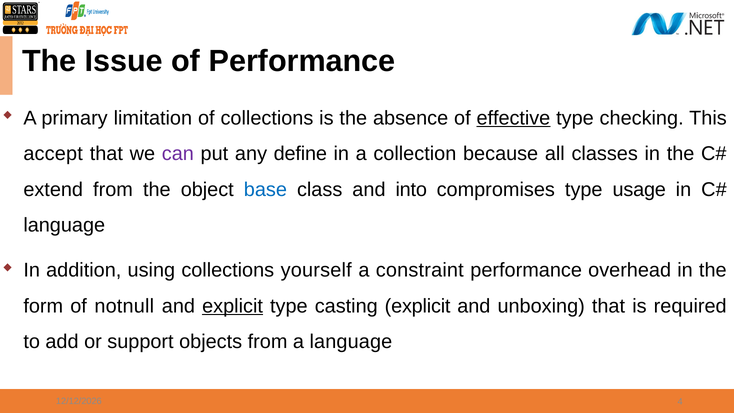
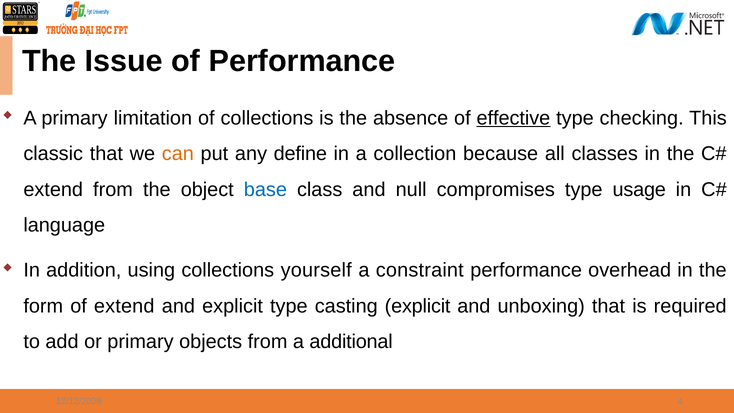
accept: accept -> classic
can colour: purple -> orange
into: into -> null
of notnull: notnull -> extend
explicit at (233, 306) underline: present -> none
or support: support -> primary
a language: language -> additional
